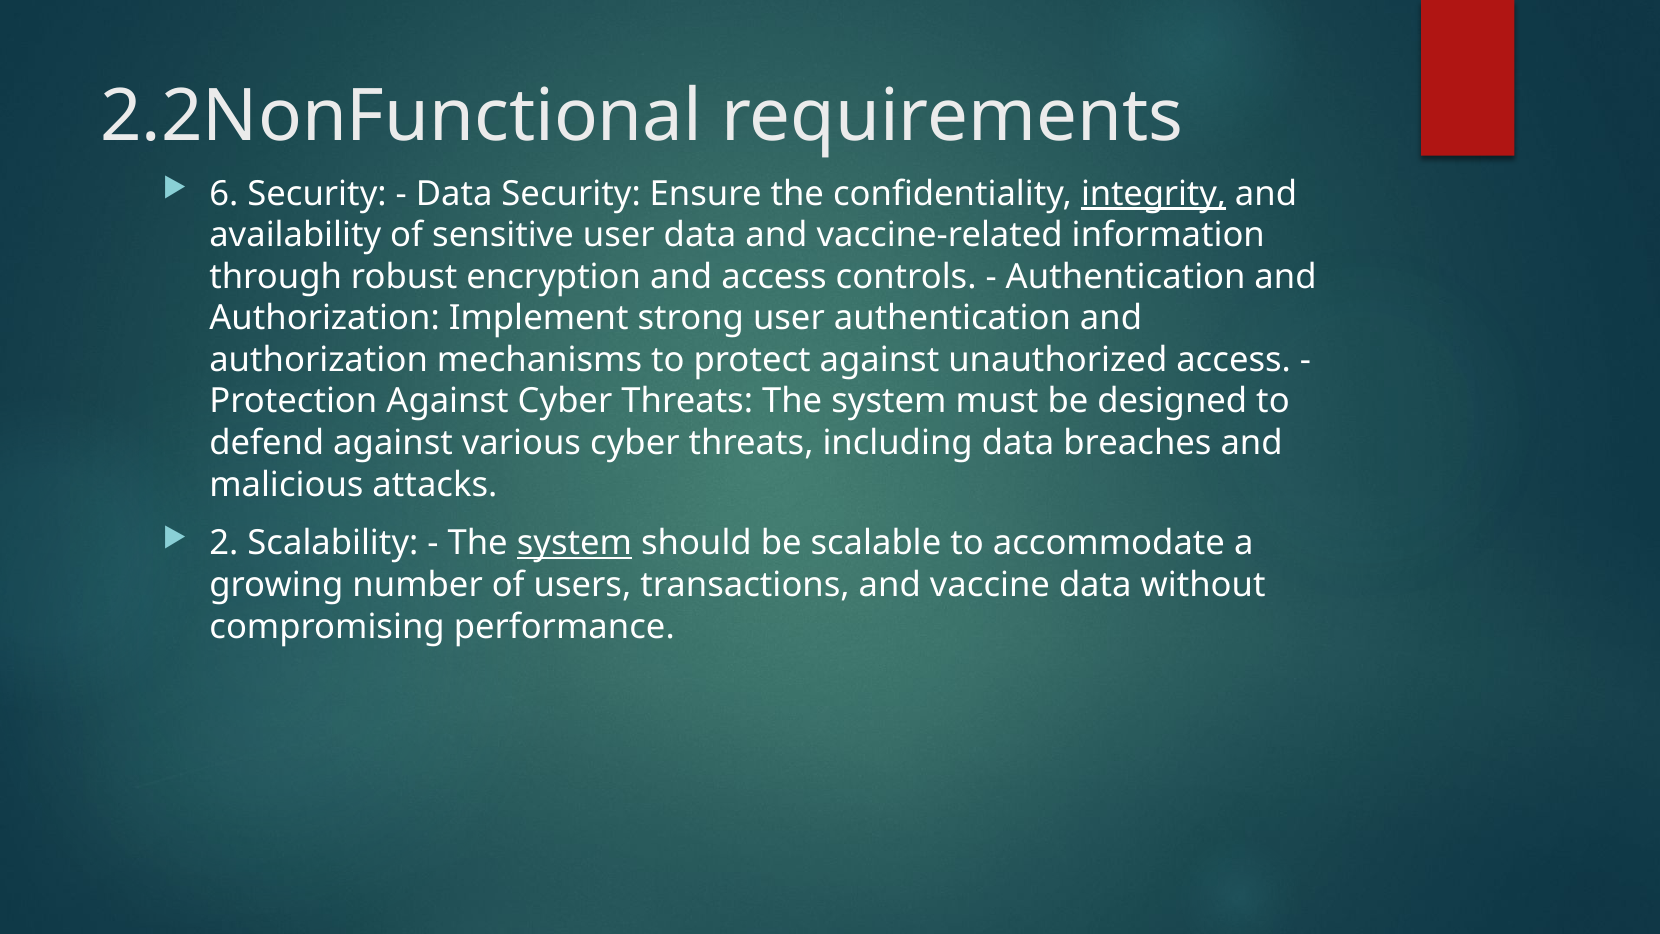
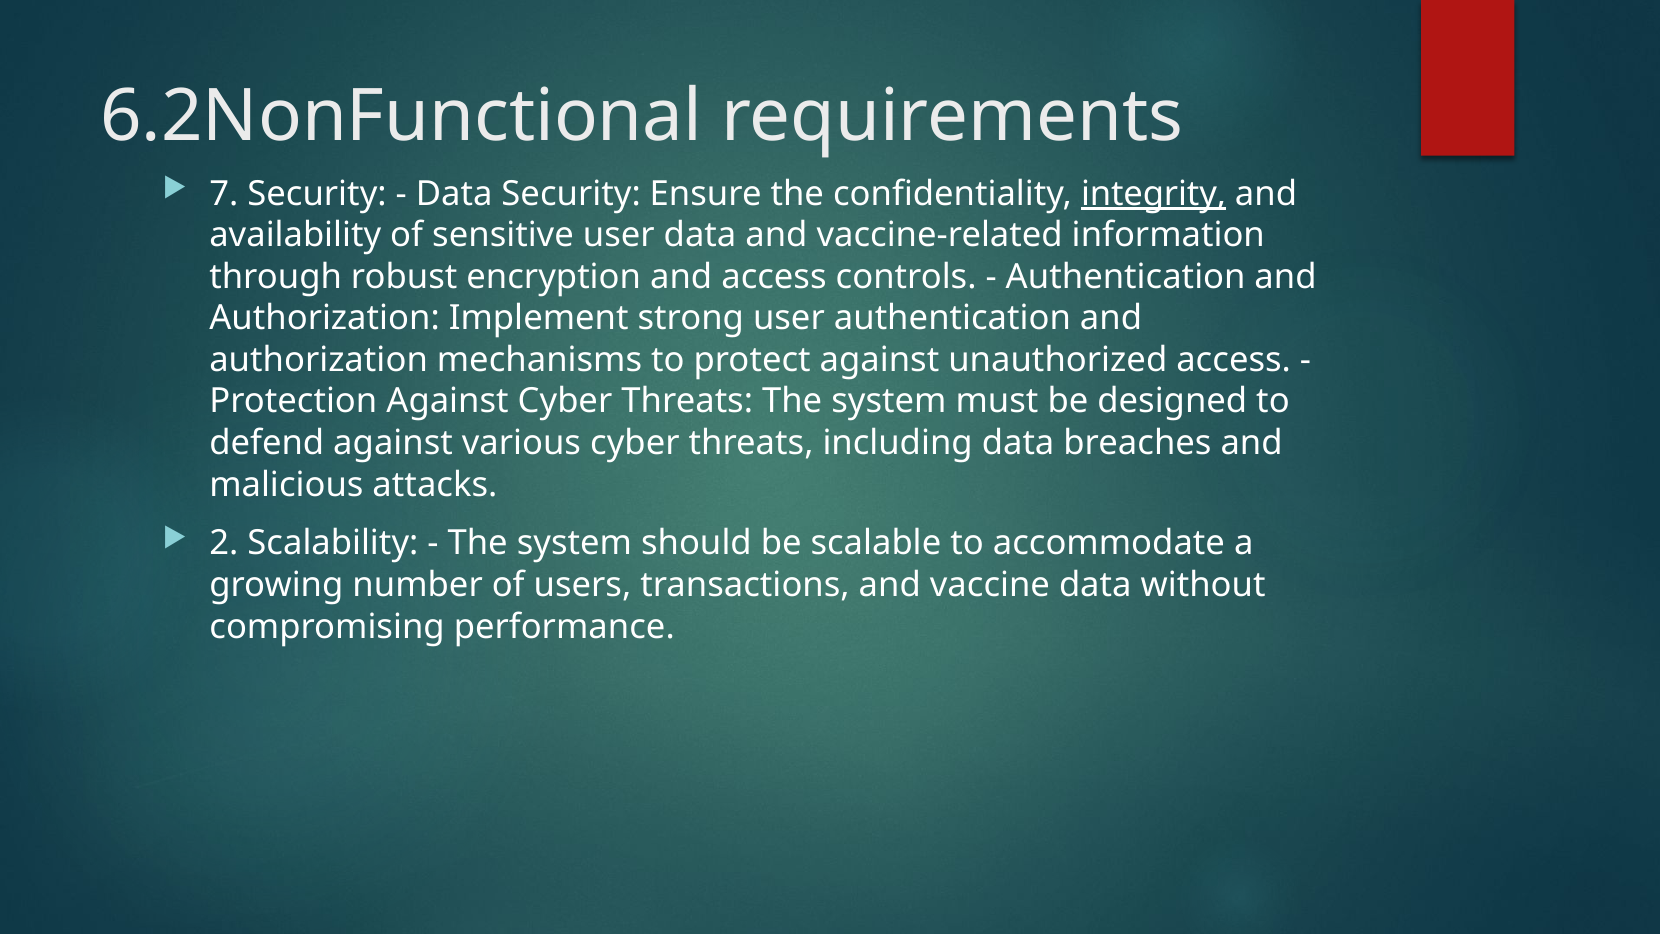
2.2NonFunctional: 2.2NonFunctional -> 6.2NonFunctional
6: 6 -> 7
system at (574, 543) underline: present -> none
